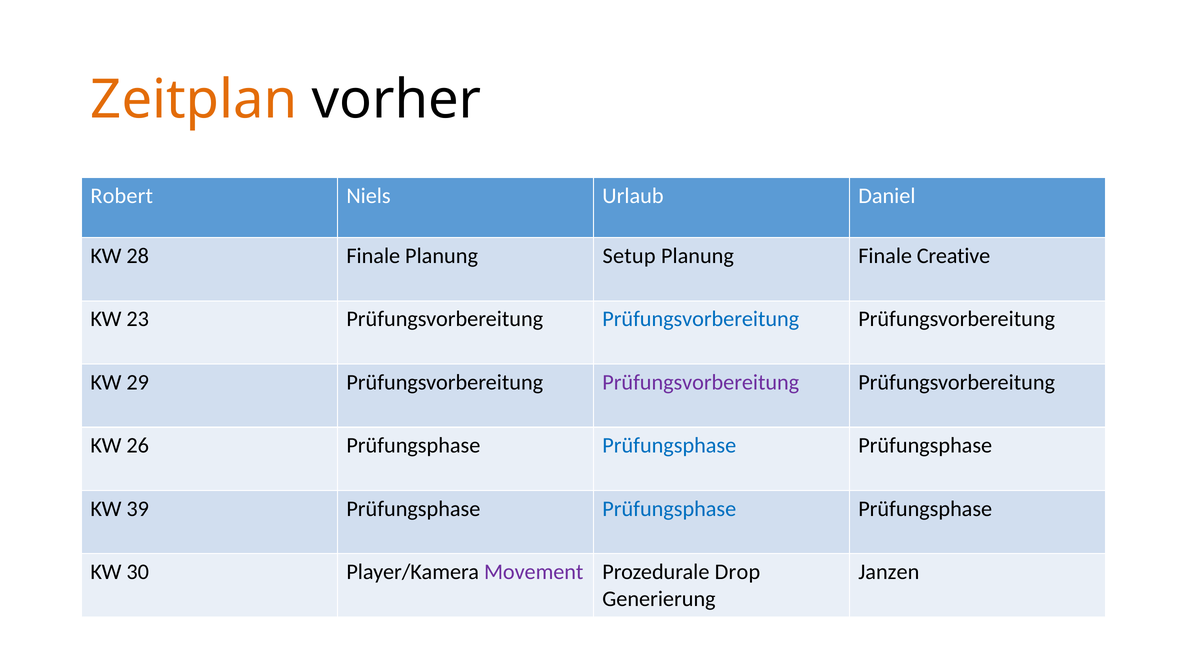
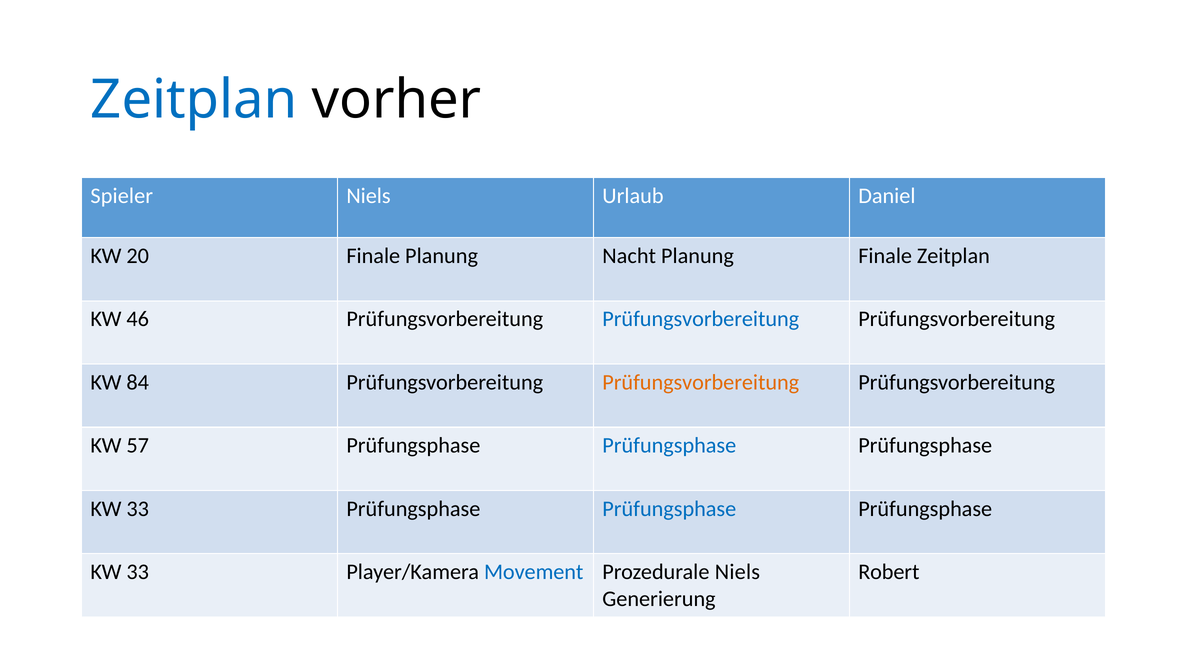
Zeitplan at (194, 100) colour: orange -> blue
Robert: Robert -> Spieler
28: 28 -> 20
Setup: Setup -> Nacht
Finale Creative: Creative -> Zeitplan
23: 23 -> 46
29: 29 -> 84
Prüfungsvorbereitung at (701, 383) colour: purple -> orange
26: 26 -> 57
39 at (138, 509): 39 -> 33
30 at (138, 573): 30 -> 33
Movement colour: purple -> blue
Prozedurale Drop: Drop -> Niels
Janzen: Janzen -> Robert
